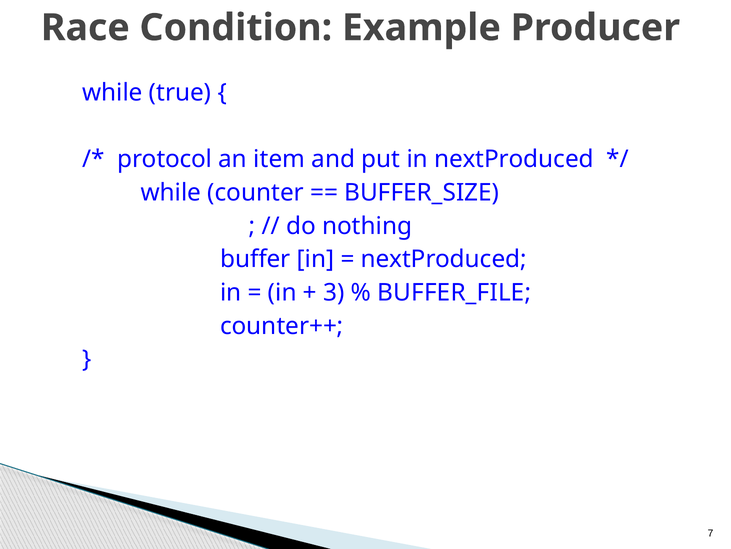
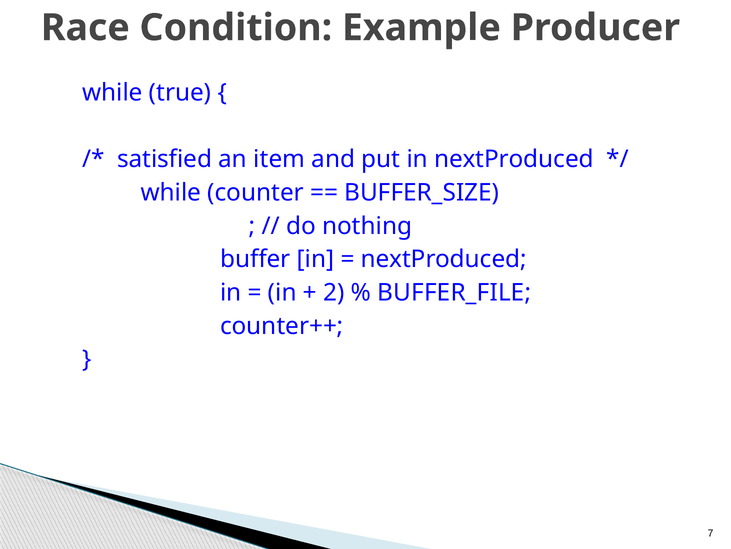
protocol: protocol -> satisfied
3: 3 -> 2
